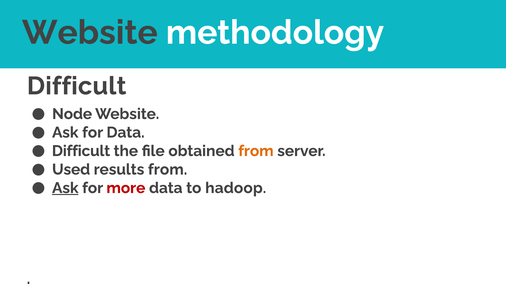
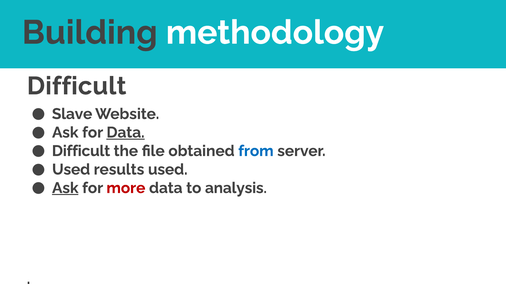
Website at (90, 33): Website -> Building
Node: Node -> Slave
Data at (126, 133) underline: none -> present
from at (256, 151) colour: orange -> blue
results from: from -> used
hadoop: hadoop -> analysis
